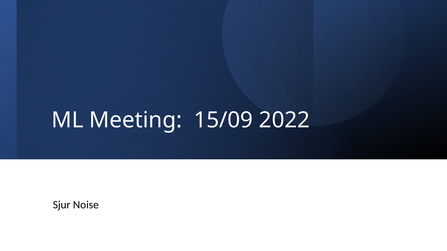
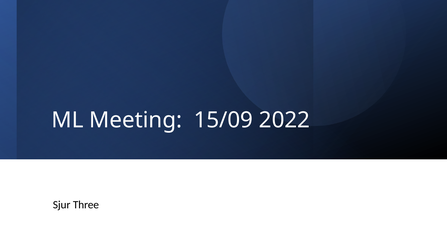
Noise: Noise -> Three
